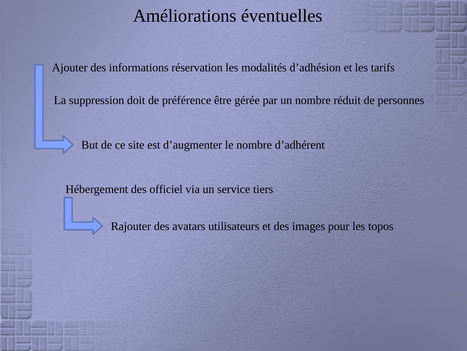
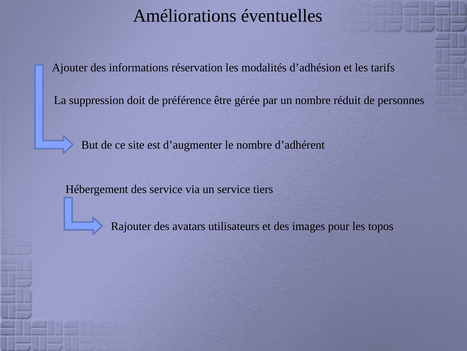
des officiel: officiel -> service
